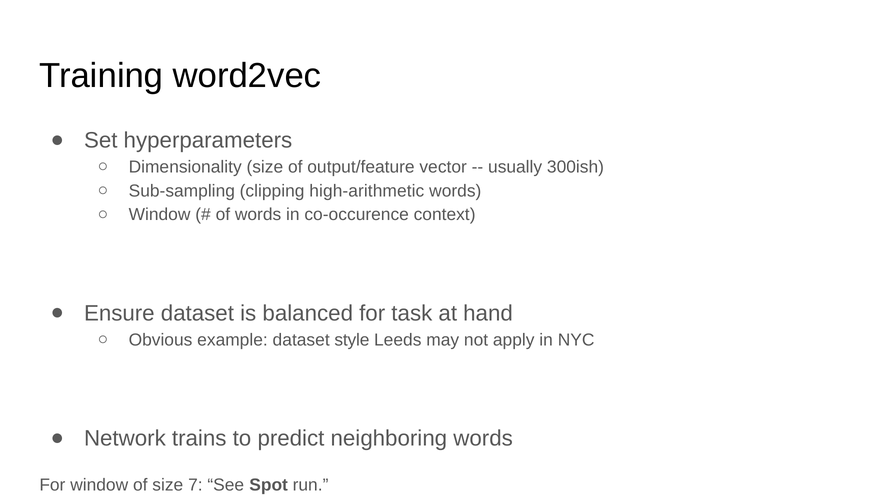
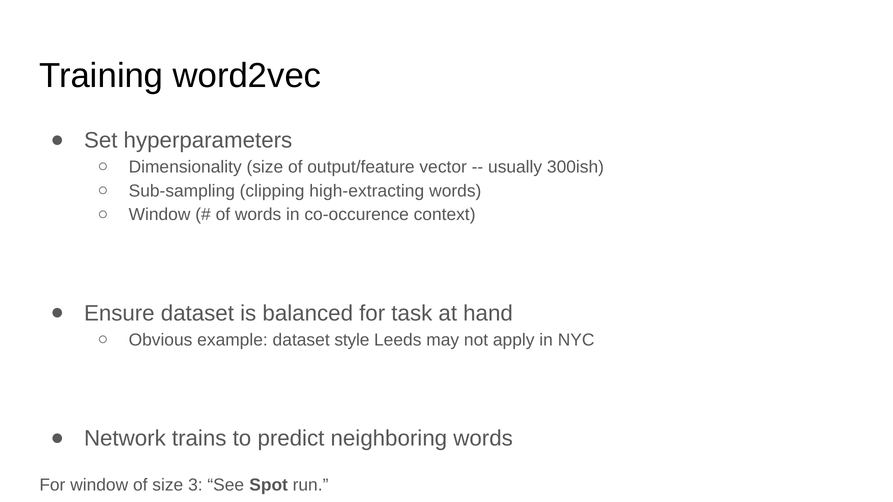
high-arithmetic: high-arithmetic -> high-extracting
7: 7 -> 3
